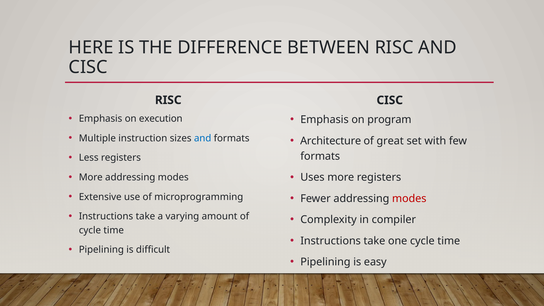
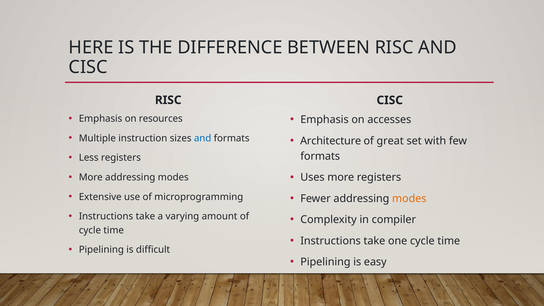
execution: execution -> resources
program: program -> accesses
modes at (409, 199) colour: red -> orange
